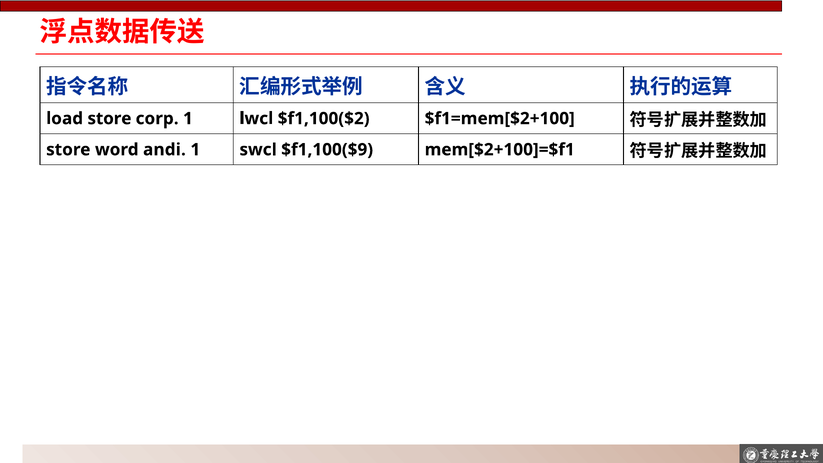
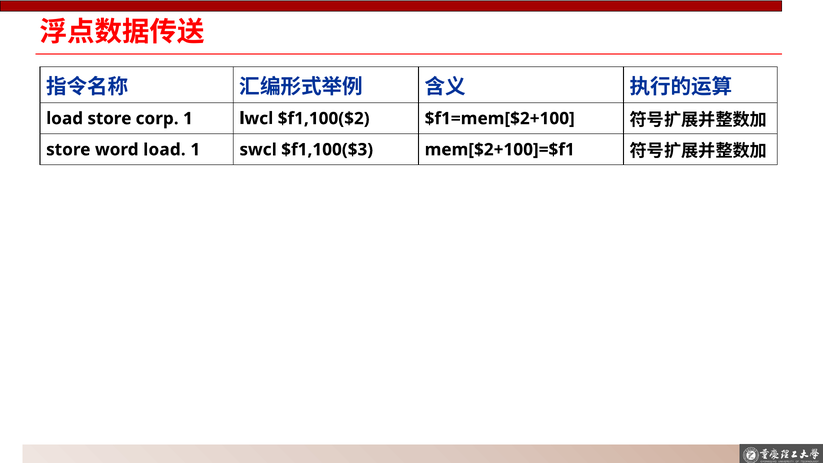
word andi: andi -> load
$f1,100($9: $f1,100($9 -> $f1,100($3
